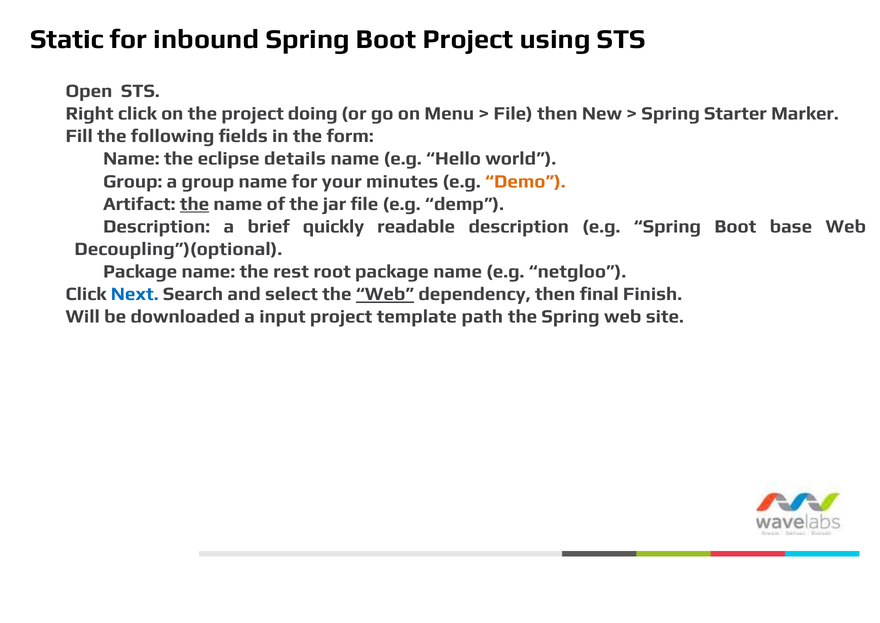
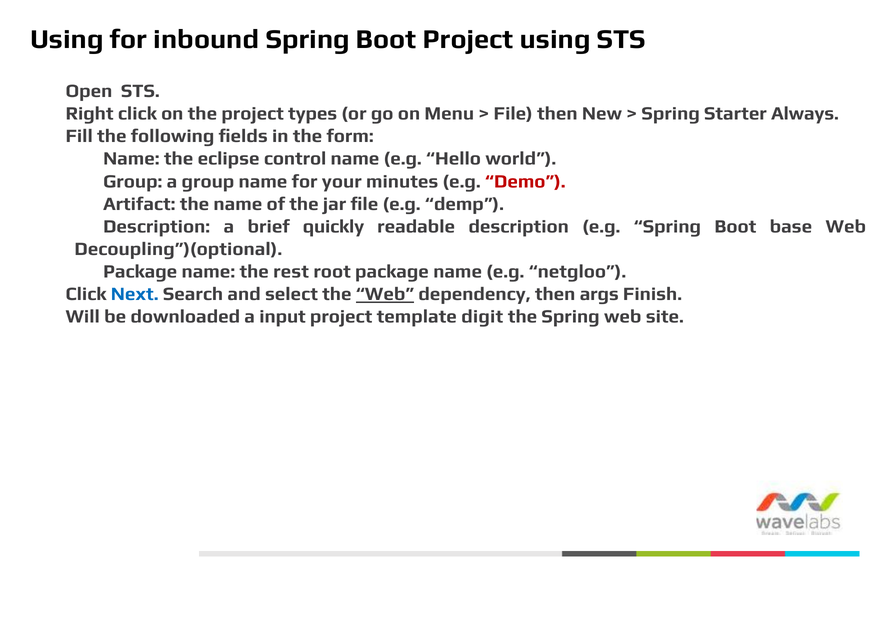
Static at (67, 39): Static -> Using
doing: doing -> types
Marker: Marker -> Always
details: details -> control
Demo colour: orange -> red
the at (195, 204) underline: present -> none
final: final -> args
path: path -> digit
